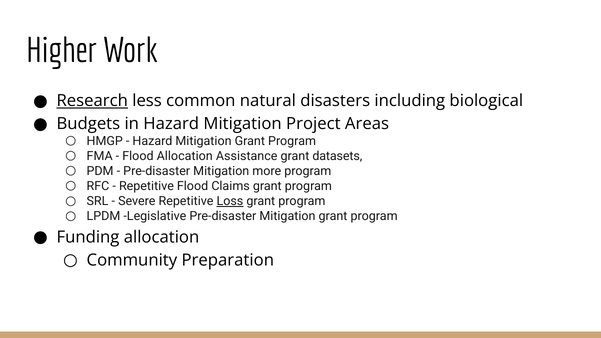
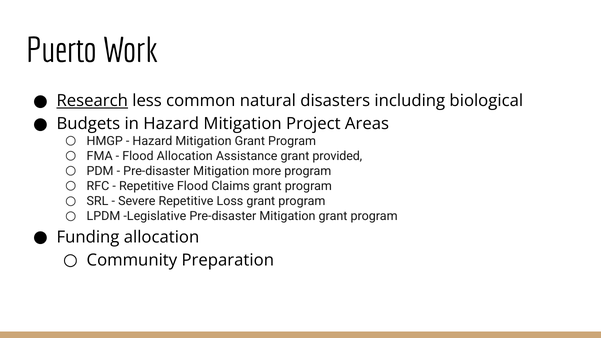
Higher: Higher -> Puerto
datasets: datasets -> provided
Loss underline: present -> none
